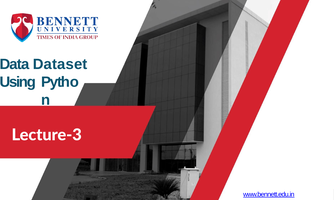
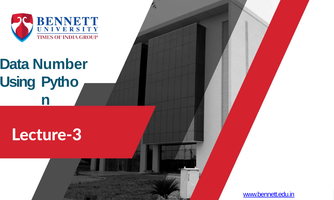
Dataset: Dataset -> Number
